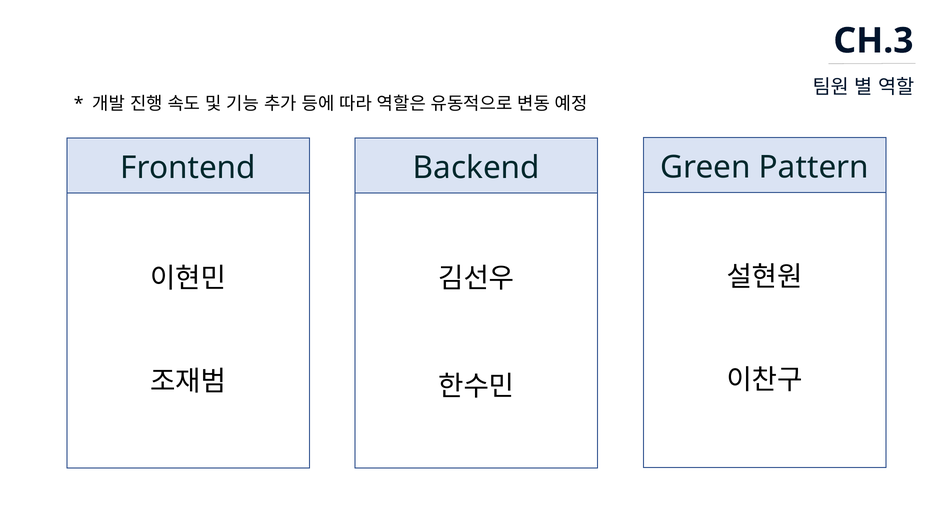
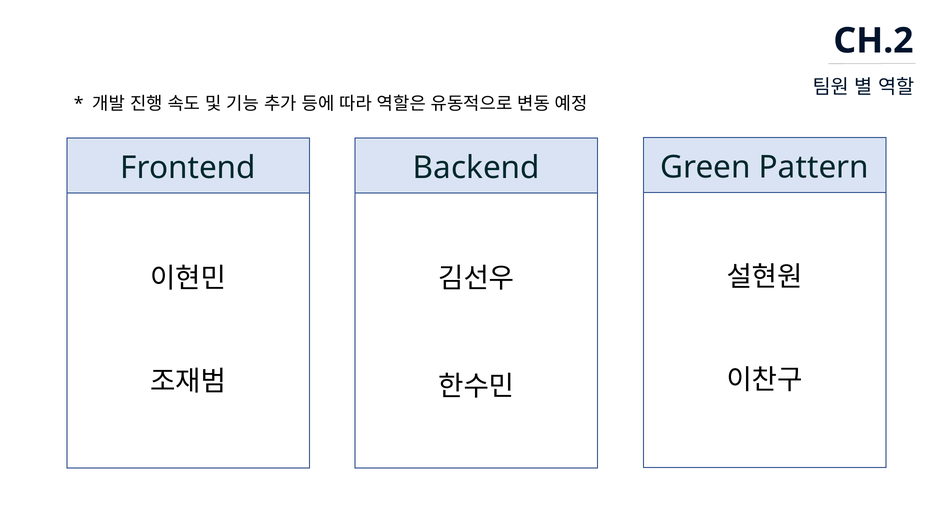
CH.3: CH.3 -> CH.2
